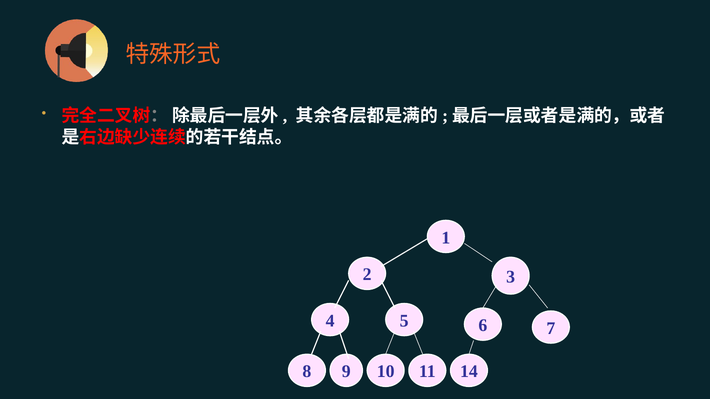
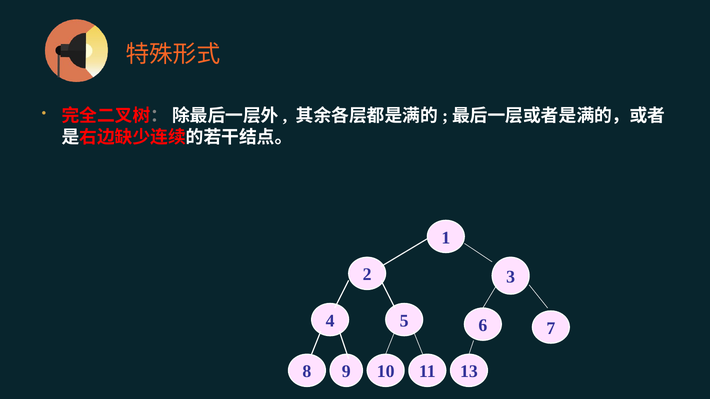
14: 14 -> 13
